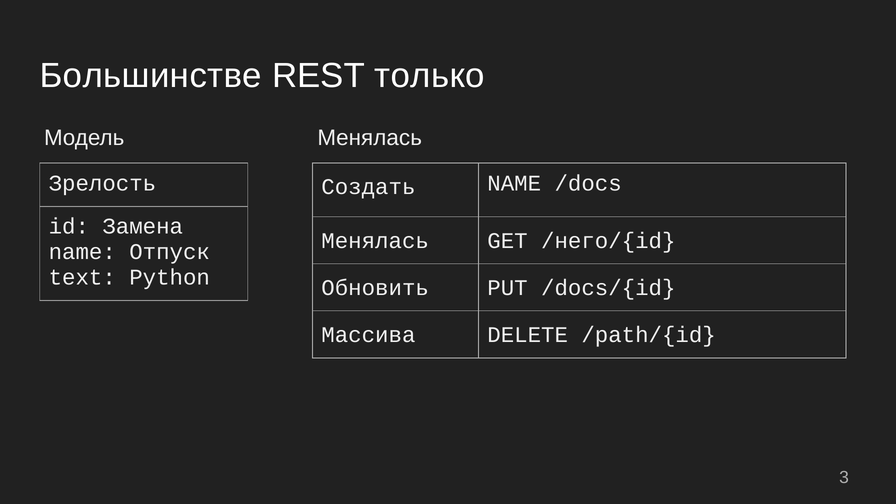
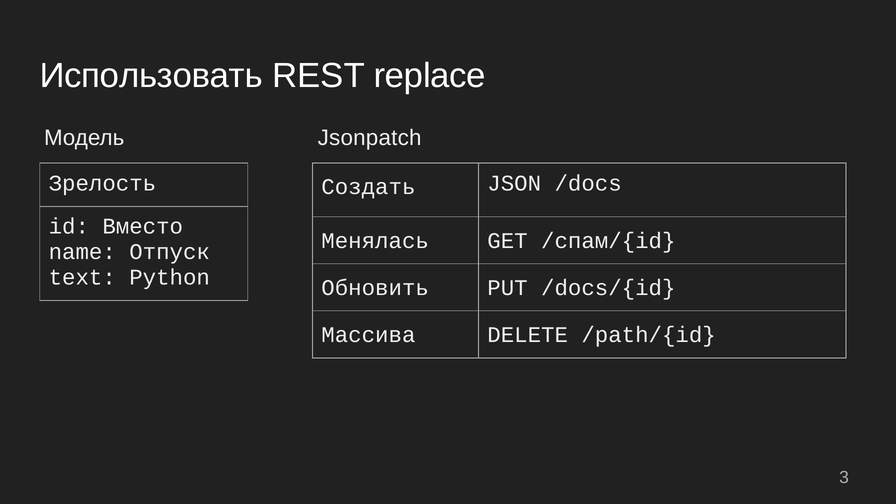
Большинстве: Большинстве -> Использовать
только: только -> replace
Модель Менялась: Менялась -> Jsonpatch
Создать NAME: NAME -> JSON
Замена: Замена -> Вместо
/него/{id: /него/{id -> /спам/{id
